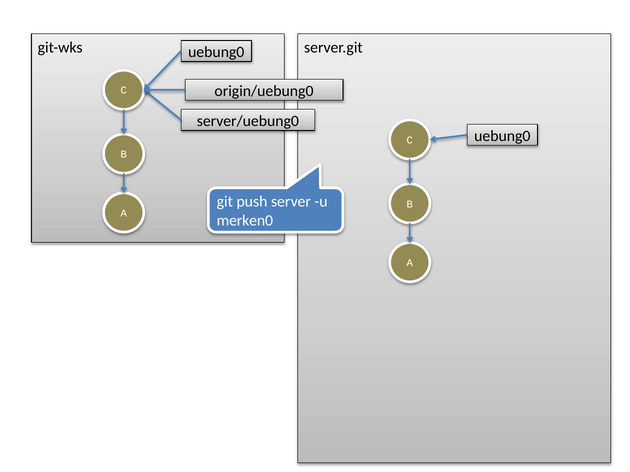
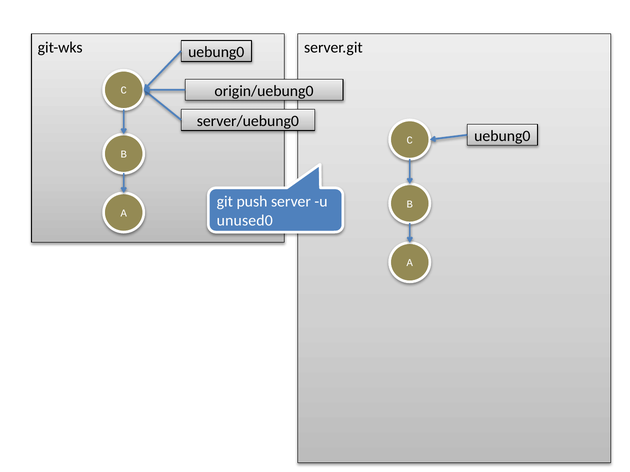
merken0: merken0 -> unused0
